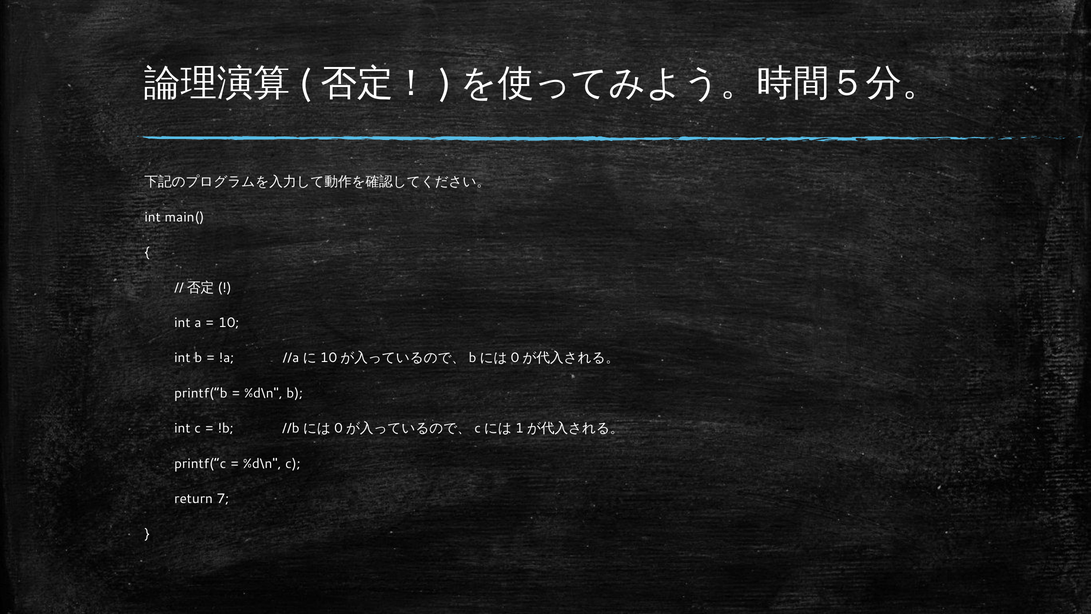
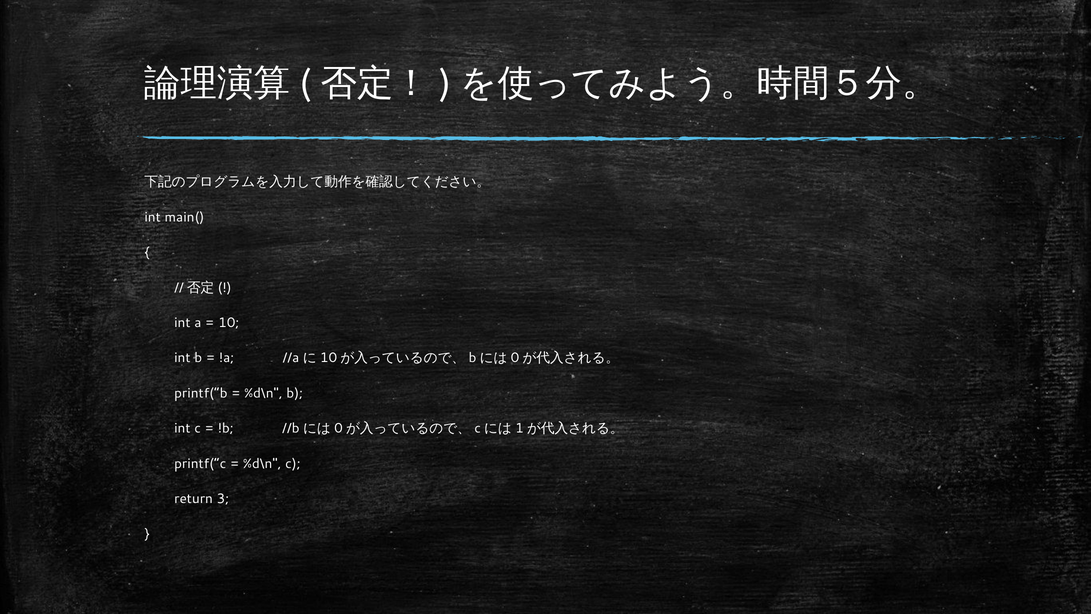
7: 7 -> 3
